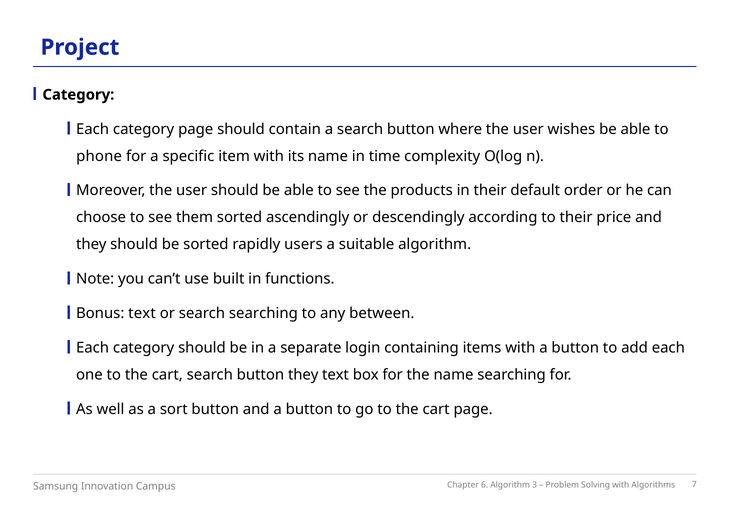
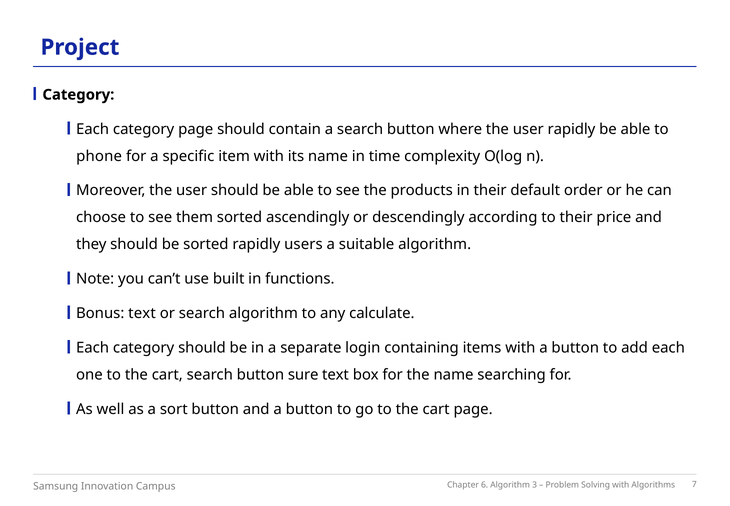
user wishes: wishes -> rapidly
search searching: searching -> algorithm
between: between -> calculate
button they: they -> sure
